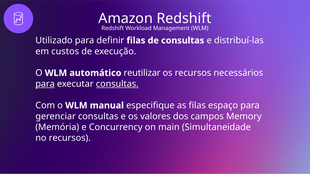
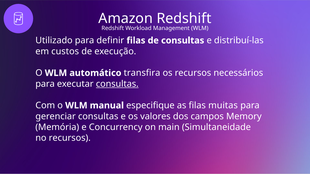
reutilizar: reutilizar -> transfira
para at (45, 84) underline: present -> none
espaço: espaço -> muitas
